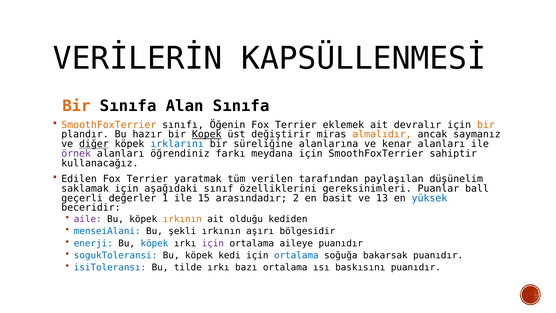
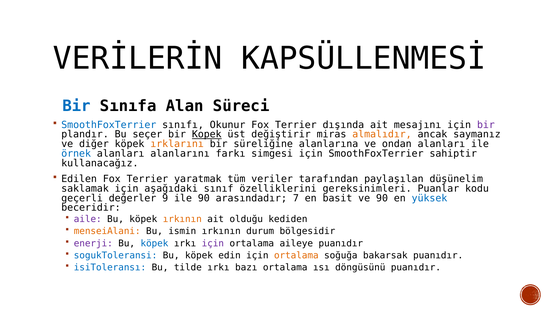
Bir at (76, 106) colour: orange -> blue
Alan Sınıfa: Sınıfa -> Süreci
SmoothFoxTerrier at (109, 125) colour: orange -> blue
Öğenin: Öğenin -> Okunur
eklemek: eklemek -> dışında
devralır: devralır -> mesajını
bir at (486, 125) colour: orange -> purple
hazır: hazır -> seçer
diğer underline: present -> none
ırklarını colour: blue -> orange
kenar: kenar -> ondan
örnek colour: purple -> blue
öğrendiniz: öğrendiniz -> alanlarını
meydana: meydana -> simgesi
verilen: verilen -> veriler
ball: ball -> kodu
1: 1 -> 9
ile 15: 15 -> 90
2: 2 -> 7
ve 13: 13 -> 90
menseiAlani colour: blue -> orange
şekli: şekli -> ismin
aşırı: aşırı -> durum
enerji colour: blue -> purple
kedi: kedi -> edin
ortalama at (296, 255) colour: blue -> orange
baskısını: baskısını -> döngüsünü
